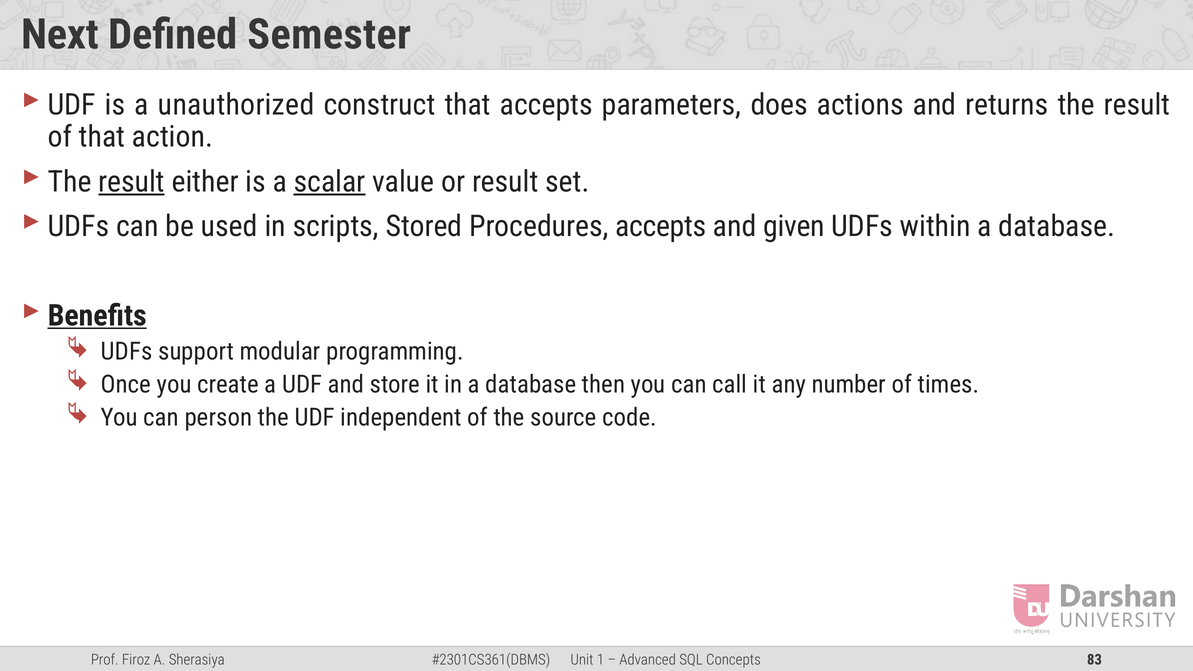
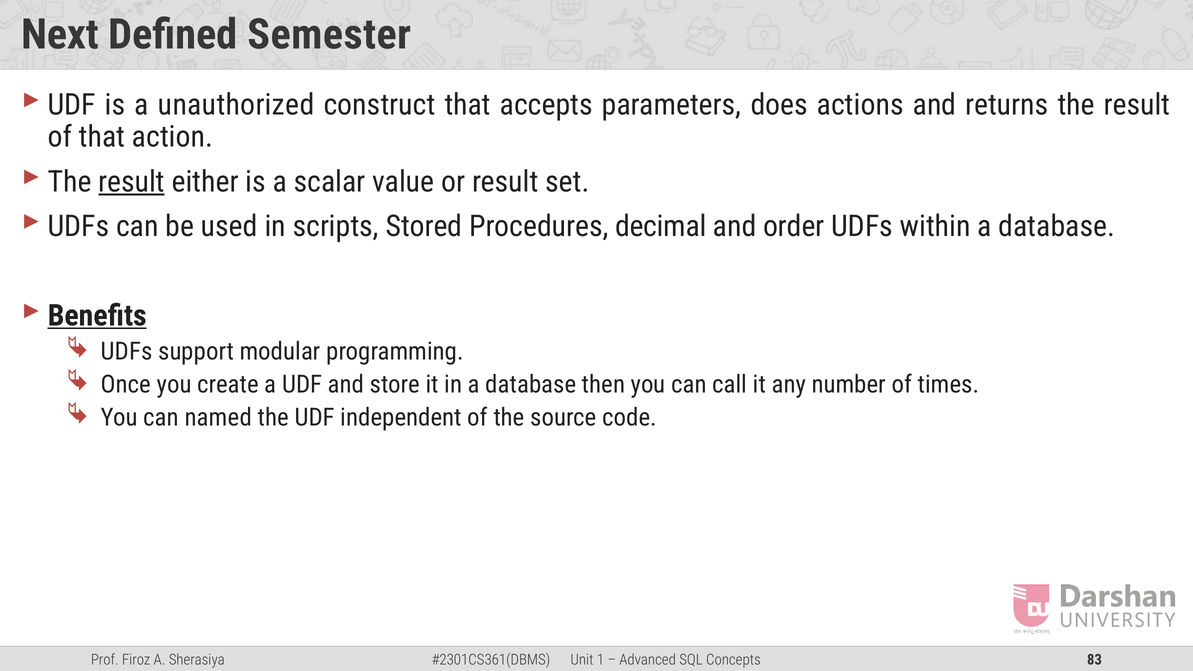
scalar underline: present -> none
Procedures accepts: accepts -> decimal
given: given -> order
person: person -> named
